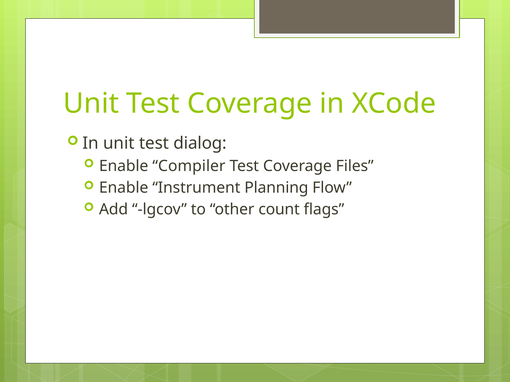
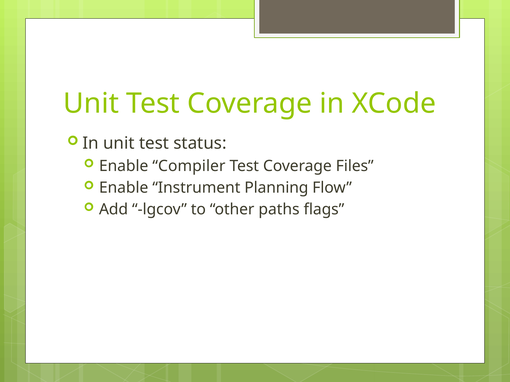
dialog: dialog -> status
count: count -> paths
